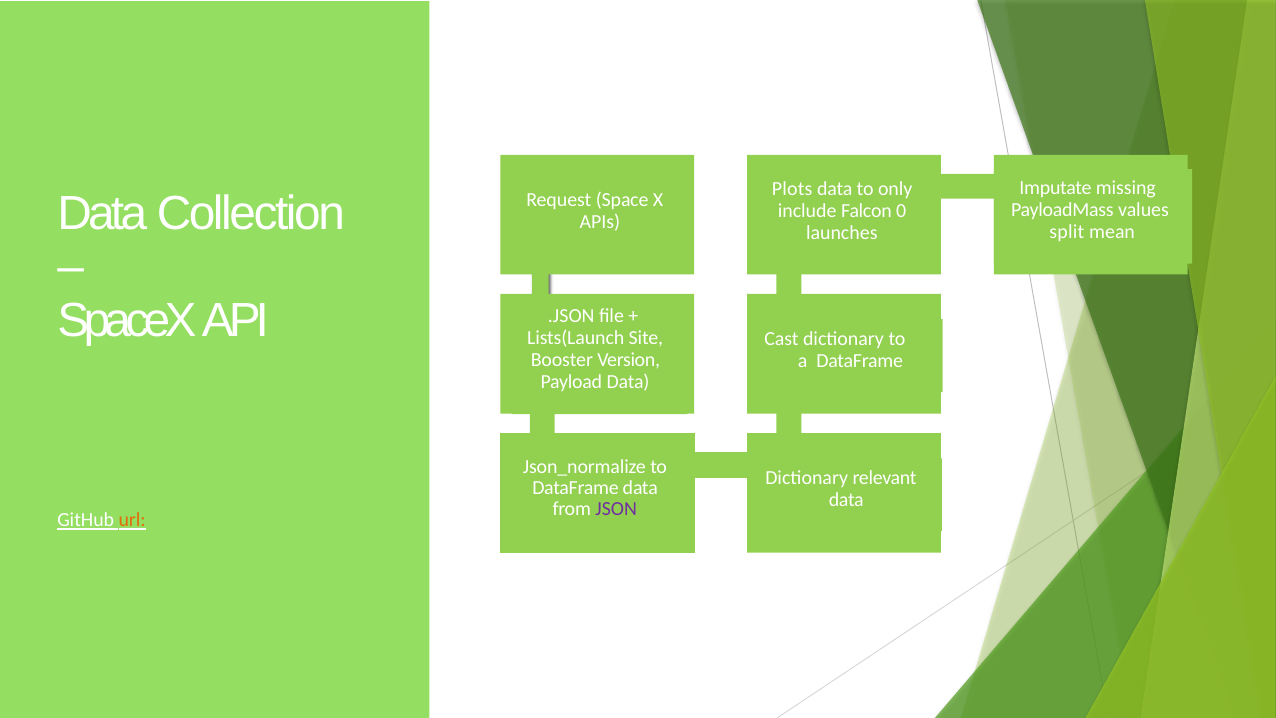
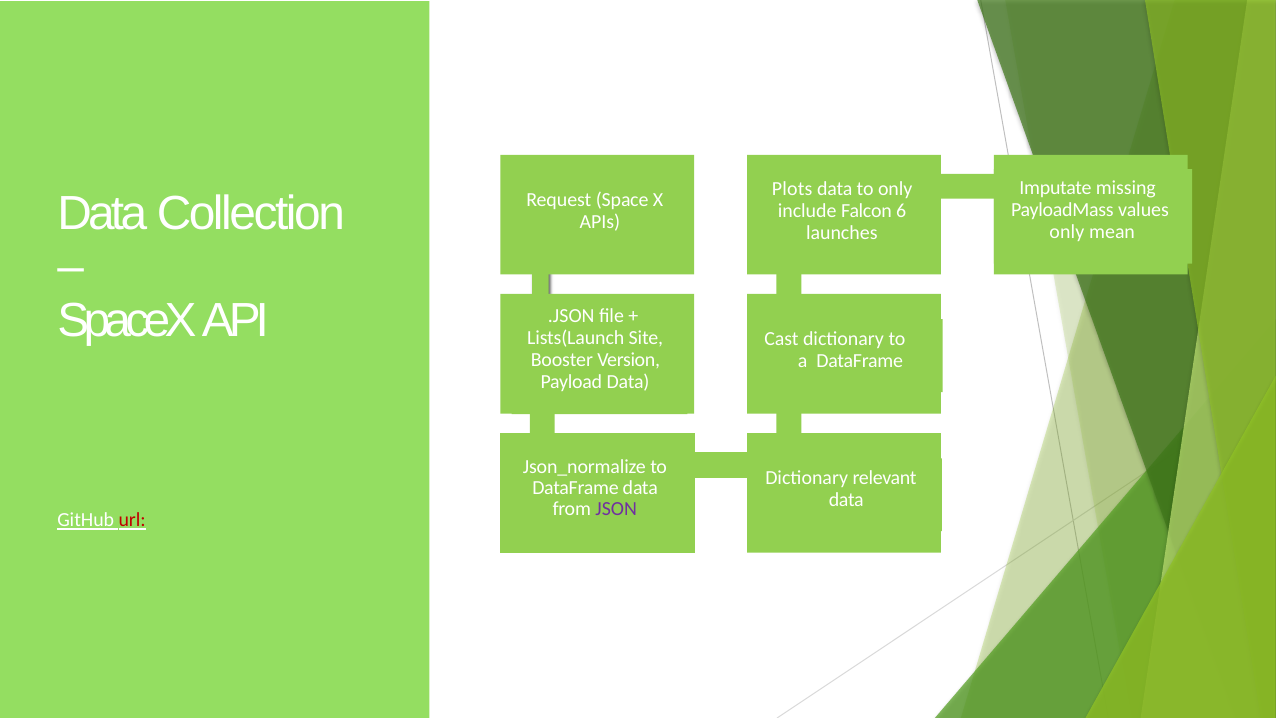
0: 0 -> 6
split at (1067, 232): split -> only
url colour: orange -> red
